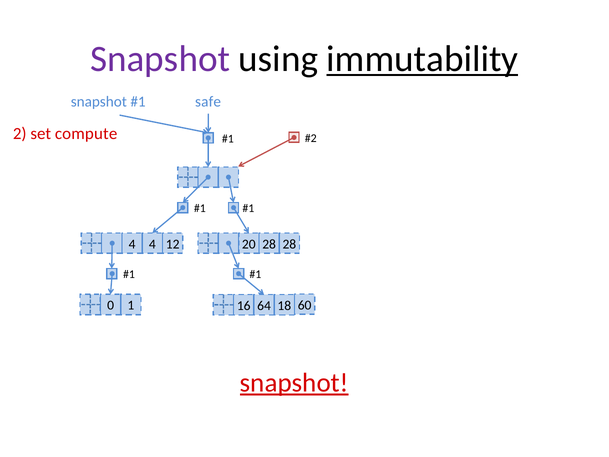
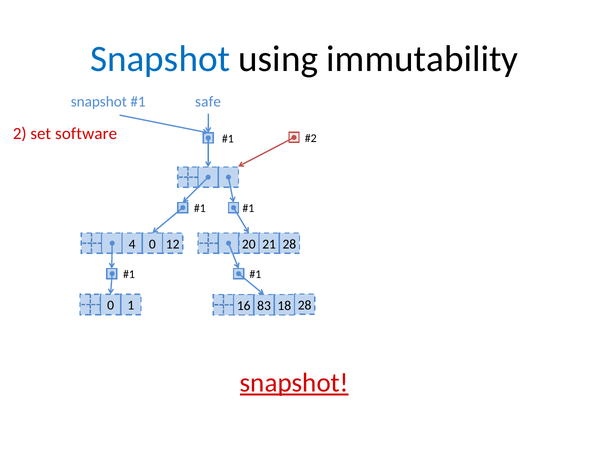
Snapshot at (160, 59) colour: purple -> blue
immutability underline: present -> none
compute: compute -> software
4 4: 4 -> 0
20 28: 28 -> 21
64: 64 -> 83
18 60: 60 -> 28
